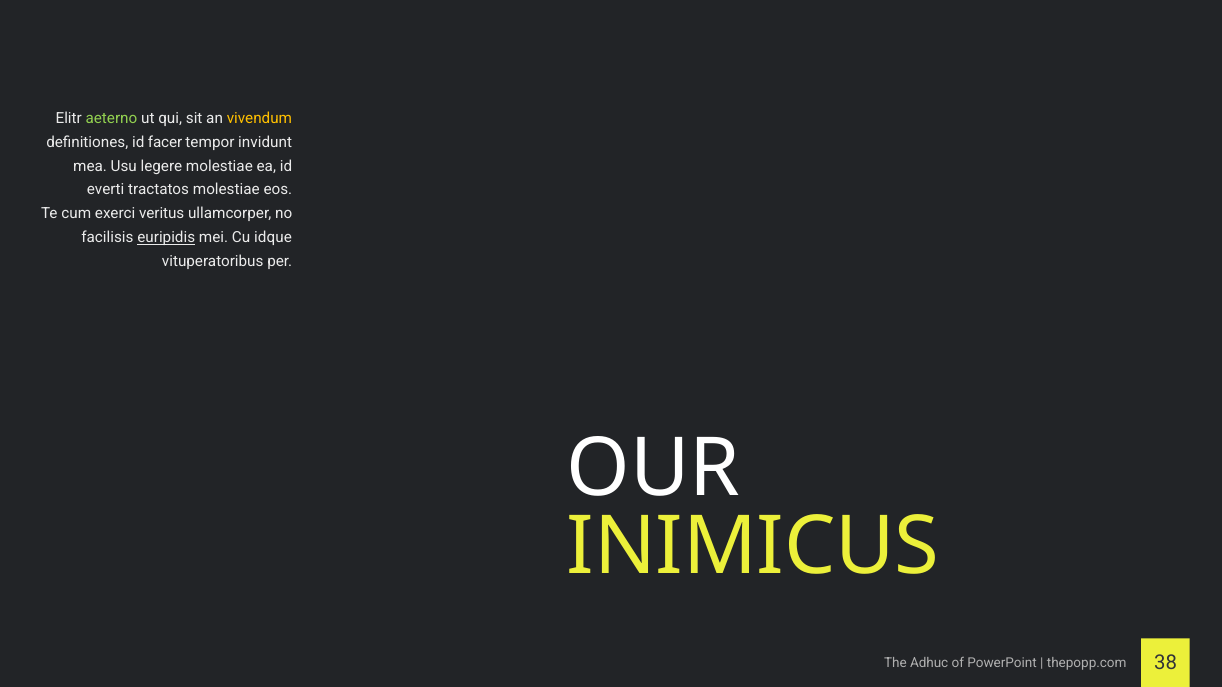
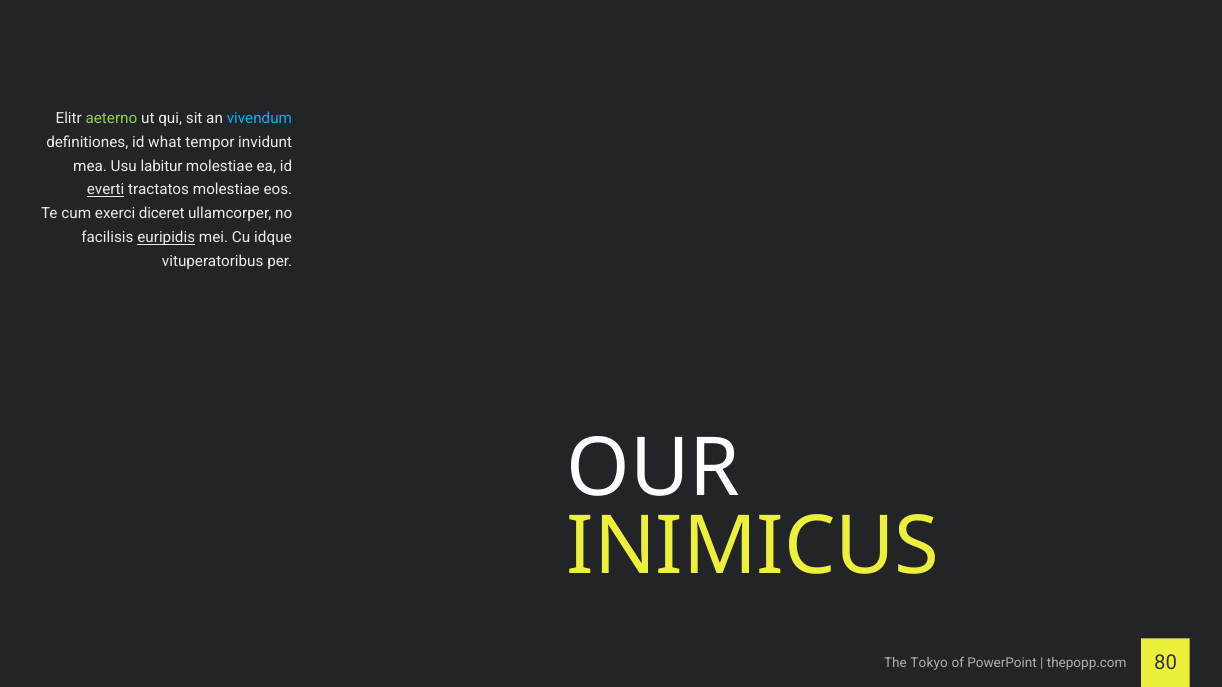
vivendum colour: yellow -> light blue
facer: facer -> what
legere: legere -> labitur
everti underline: none -> present
veritus: veritus -> diceret
Adhuc: Adhuc -> Tokyo
38: 38 -> 80
